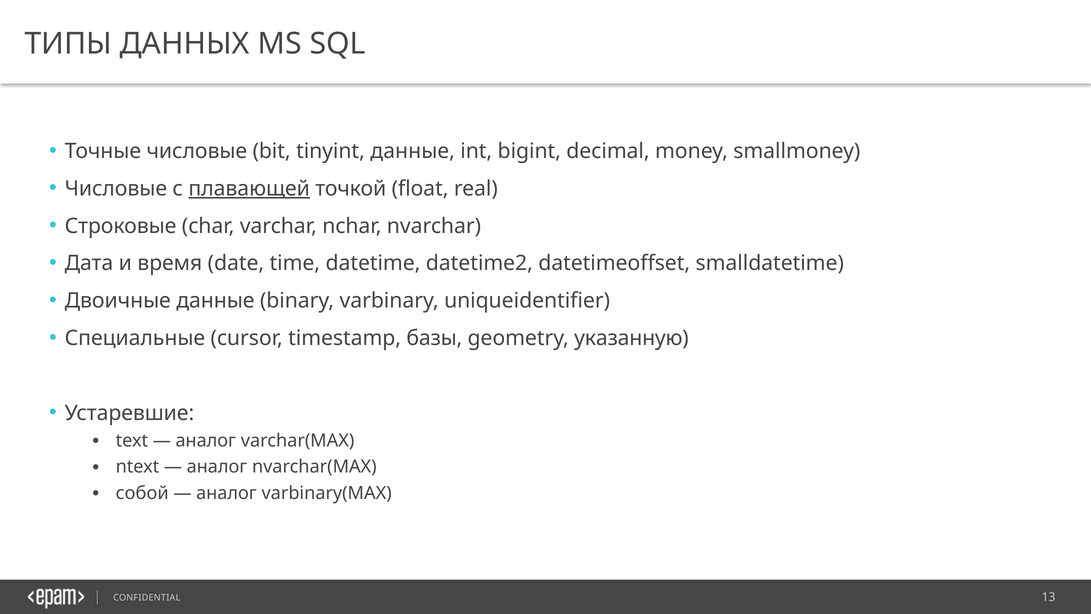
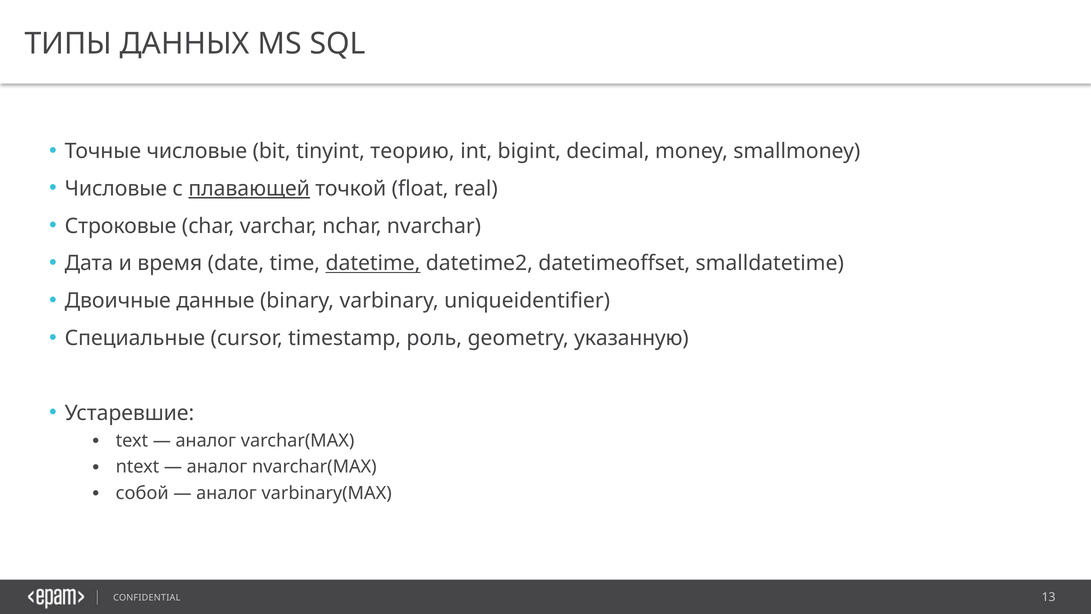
tinyint данные: данные -> теорию
datetime underline: none -> present
базы: базы -> роль
